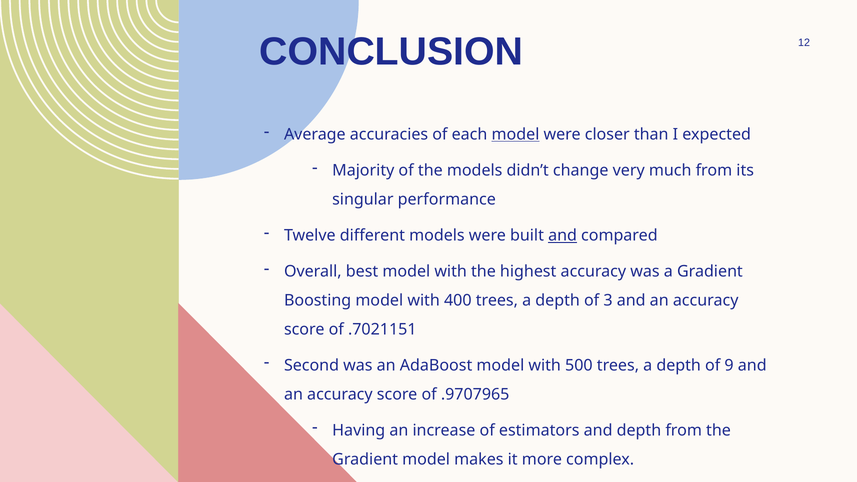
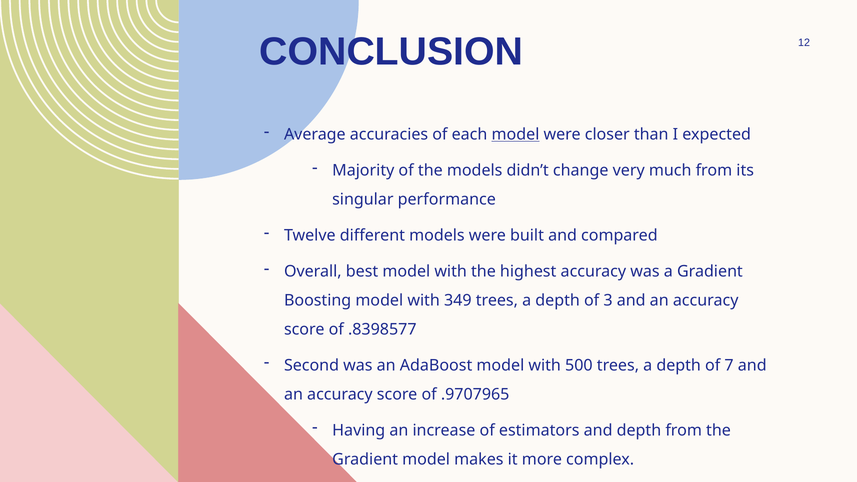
and at (563, 235) underline: present -> none
400: 400 -> 349
.7021151: .7021151 -> .8398577
9: 9 -> 7
